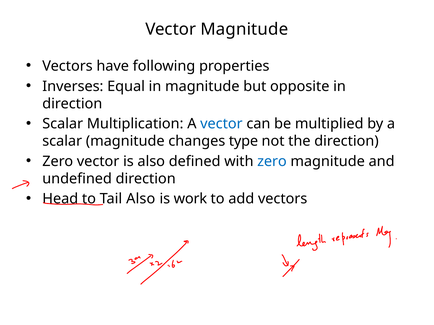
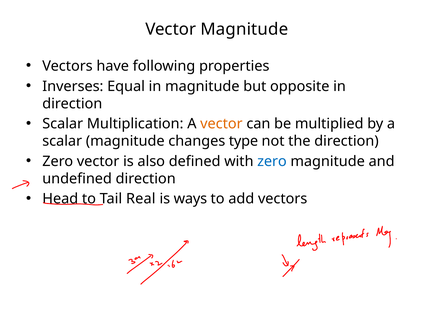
vector at (221, 124) colour: blue -> orange
Tail Also: Also -> Real
work: work -> ways
